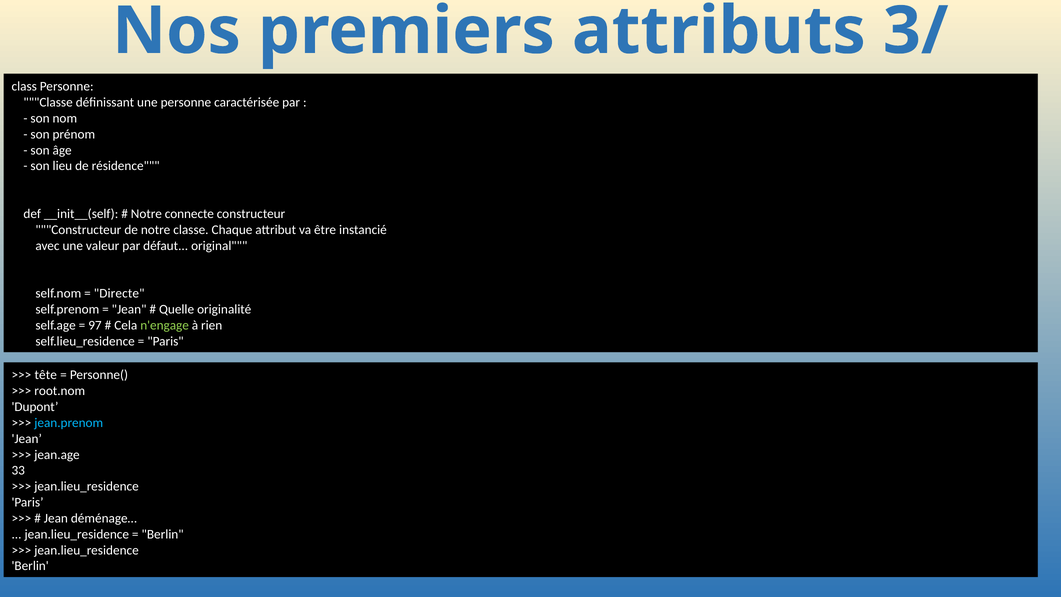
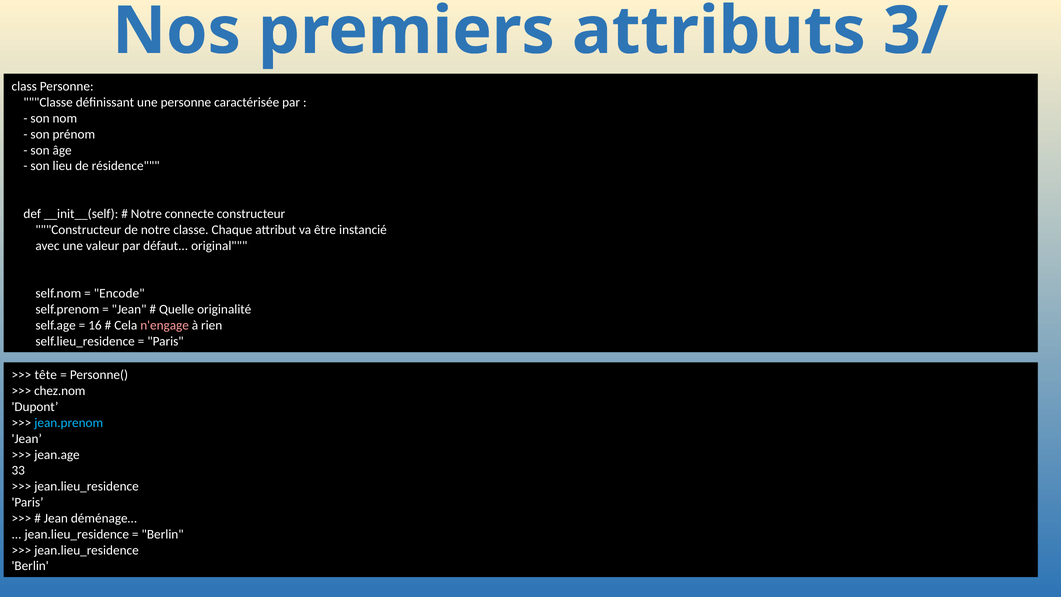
Directe: Directe -> Encode
97: 97 -> 16
n'engage colour: light green -> pink
root.nom: root.nom -> chez.nom
